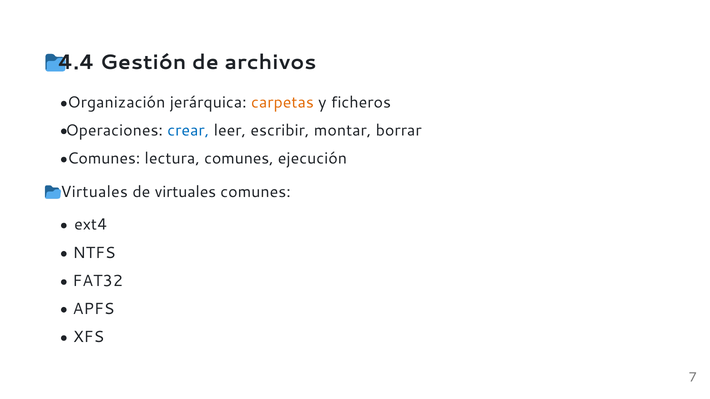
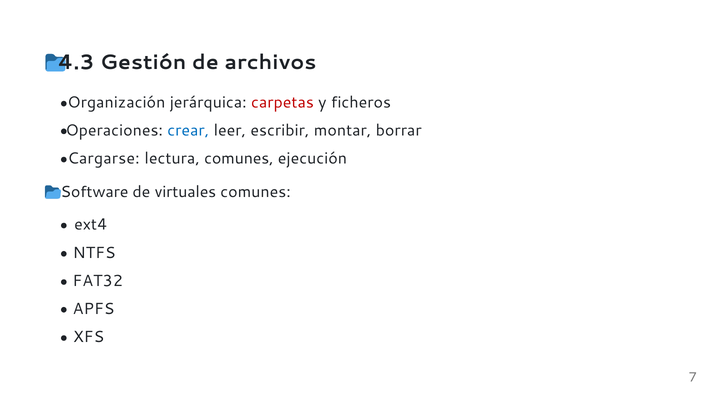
4.4: 4.4 -> 4.3
carpetas colour: orange -> red
Comunes at (104, 159): Comunes -> Cargarse
Virtuales at (94, 192): Virtuales -> Software
